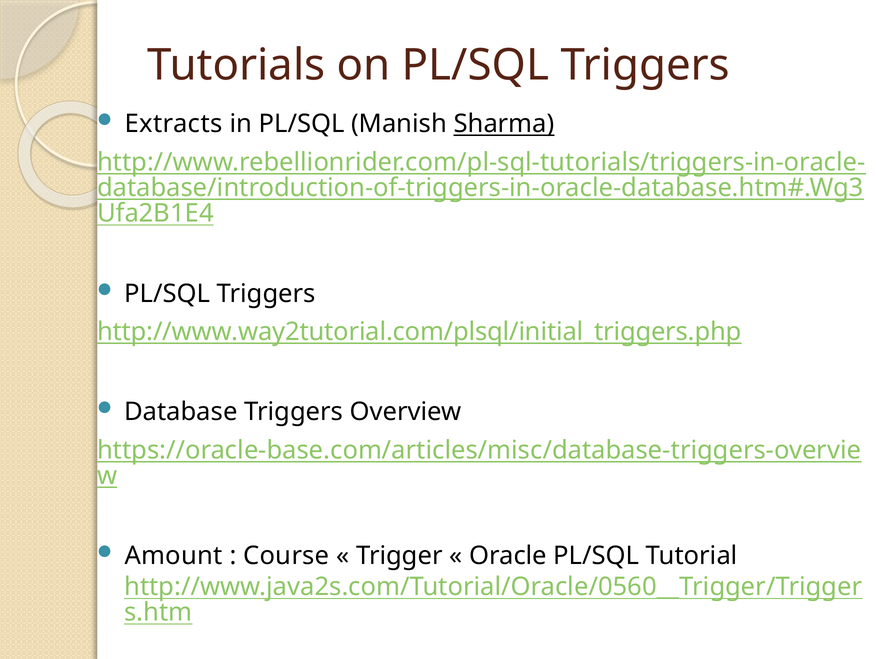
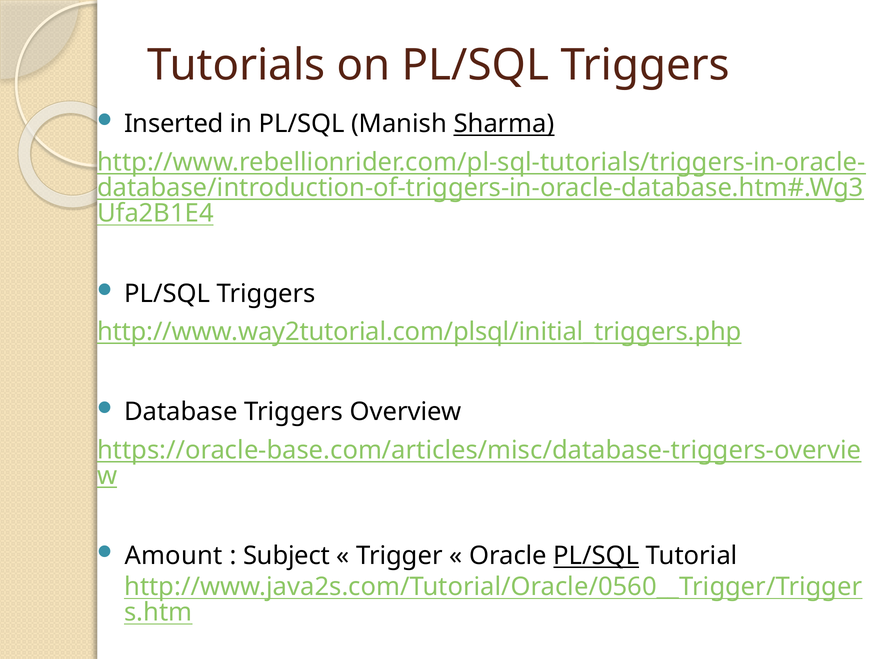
Extracts: Extracts -> Inserted
Course: Course -> Subject
PL/SQL at (596, 556) underline: none -> present
